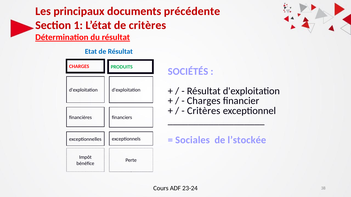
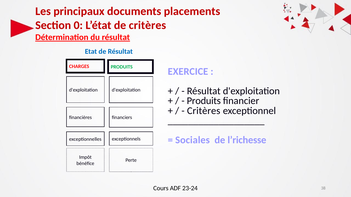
précédente: précédente -> placements
1: 1 -> 0
SOCIÉTÉS: SOCIÉTÉS -> EXERCICE
Charges at (204, 101): Charges -> Produits
l’stockée: l’stockée -> l’richesse
